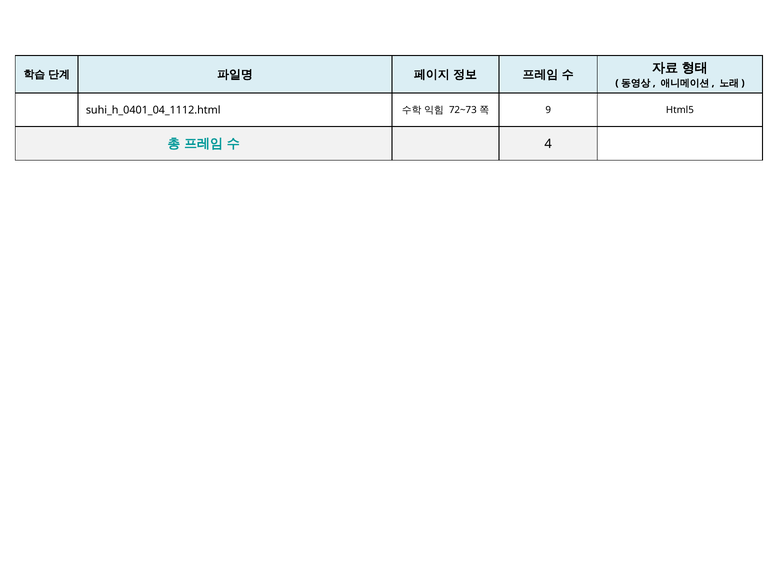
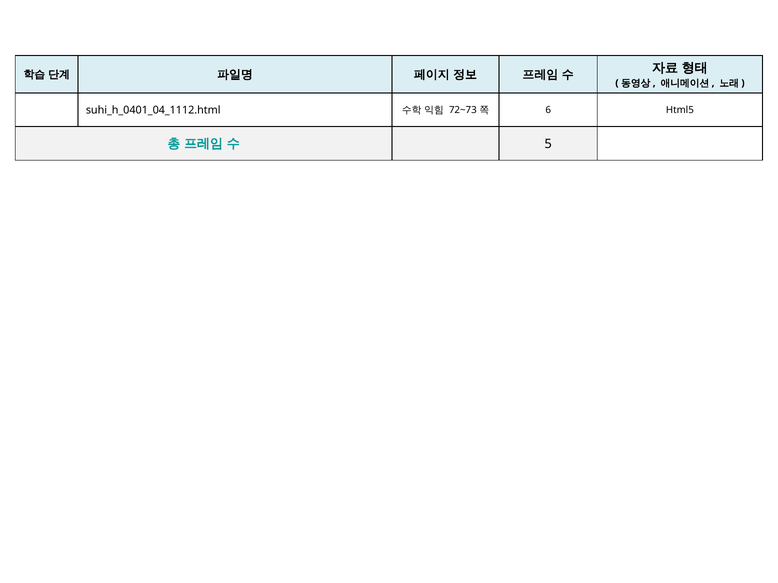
9: 9 -> 6
4: 4 -> 5
